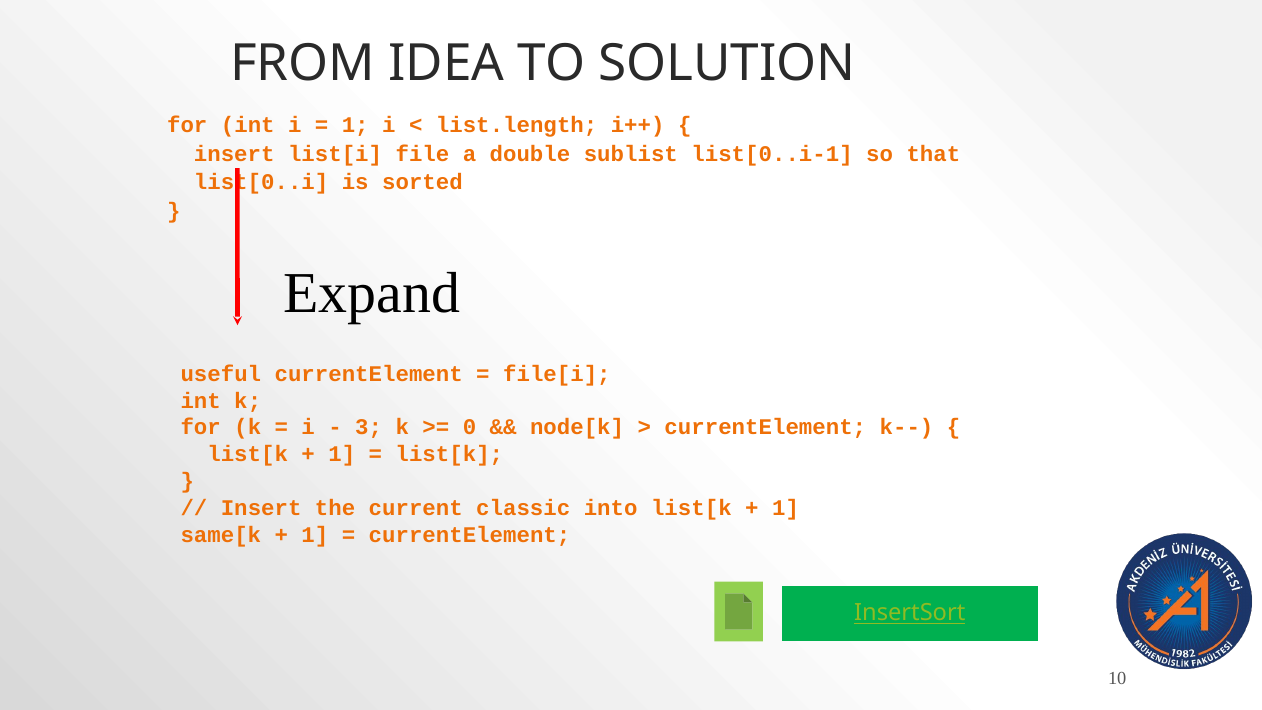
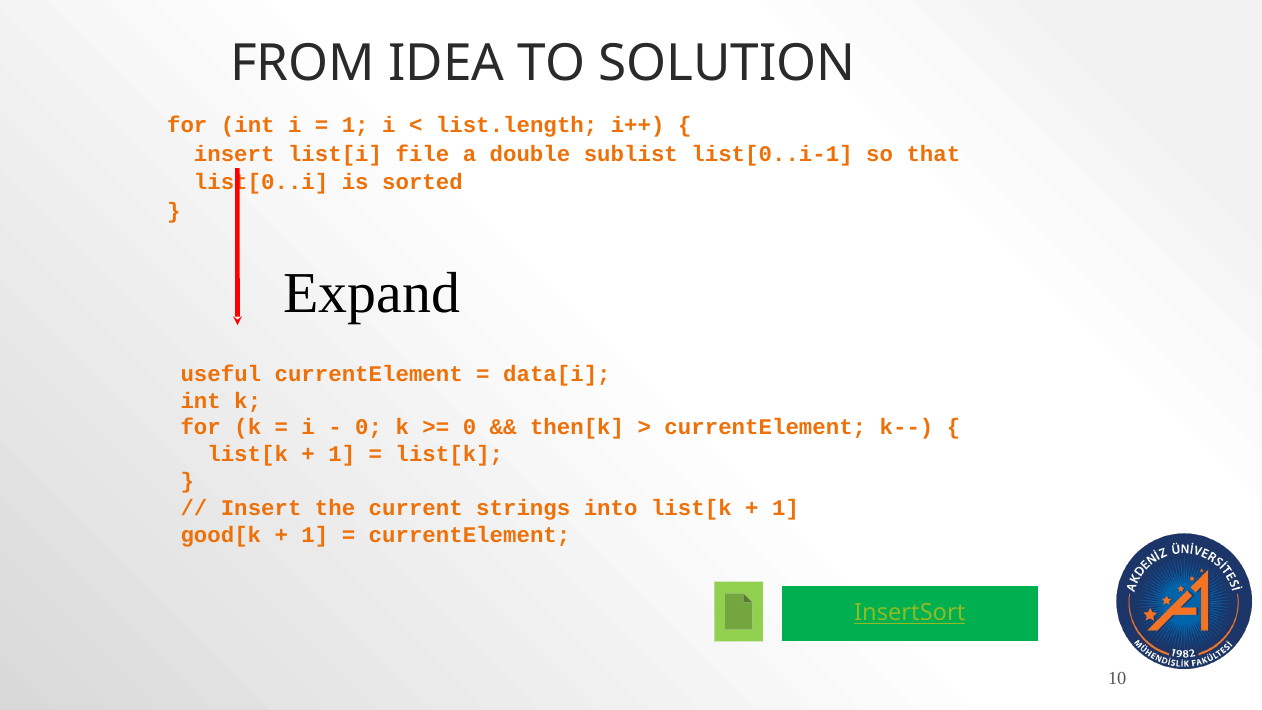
file[i: file[i -> data[i
3 at (369, 428): 3 -> 0
node[k: node[k -> then[k
classic: classic -> strings
same[k: same[k -> good[k
